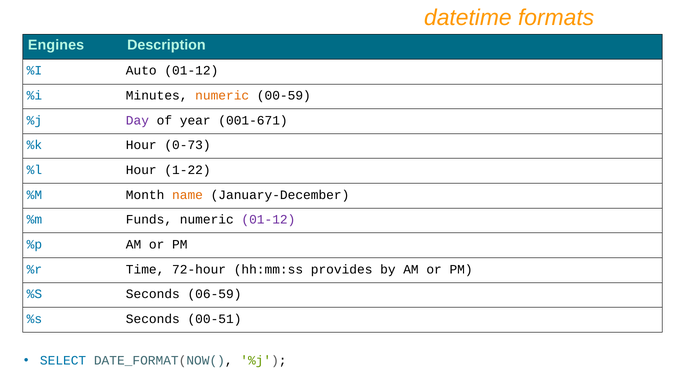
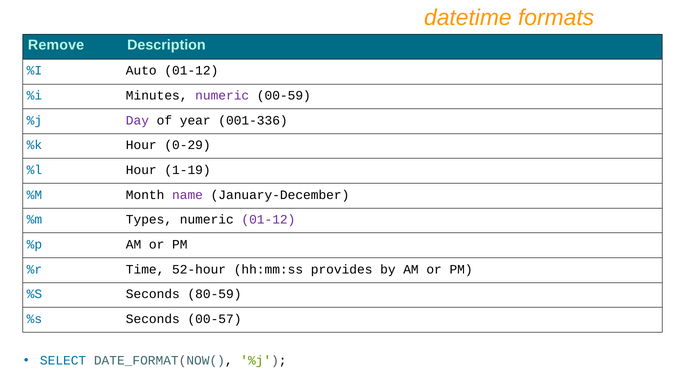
Engines: Engines -> Remove
numeric at (222, 96) colour: orange -> purple
001-671: 001-671 -> 001-336
0-73: 0-73 -> 0-29
1-22: 1-22 -> 1-19
name colour: orange -> purple
Funds: Funds -> Types
72-hour: 72-hour -> 52-hour
06-59: 06-59 -> 80-59
00-51: 00-51 -> 00-57
